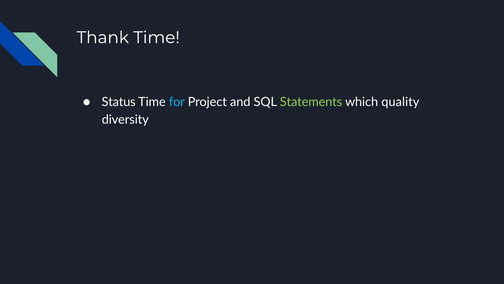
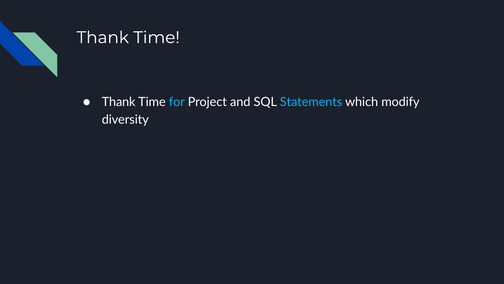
Status at (119, 102): Status -> Thank
Statements colour: light green -> light blue
quality: quality -> modify
